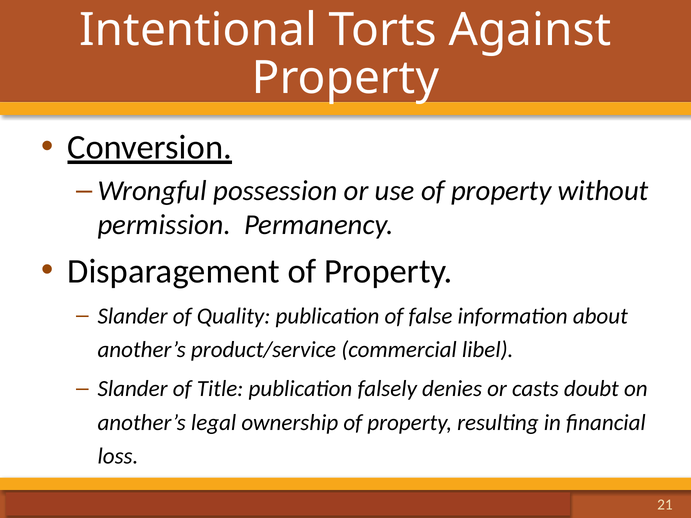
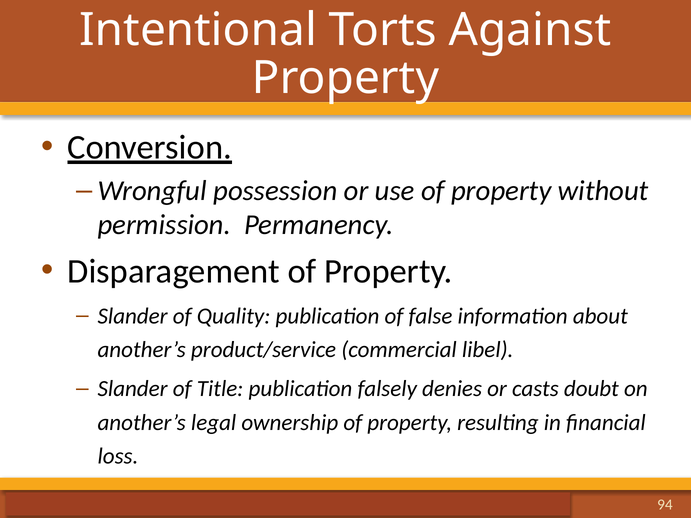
21: 21 -> 94
